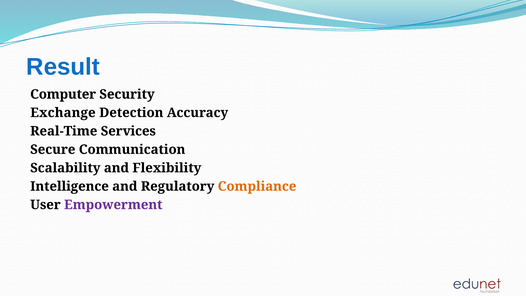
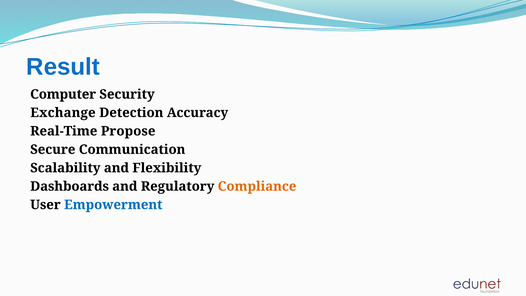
Services: Services -> Propose
Intelligence: Intelligence -> Dashboards
Empowerment colour: purple -> blue
